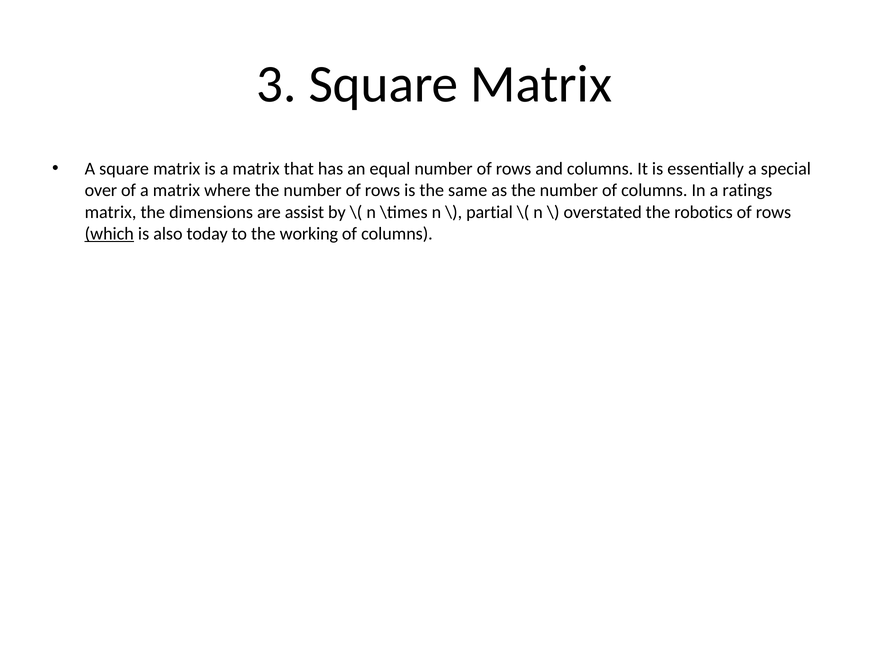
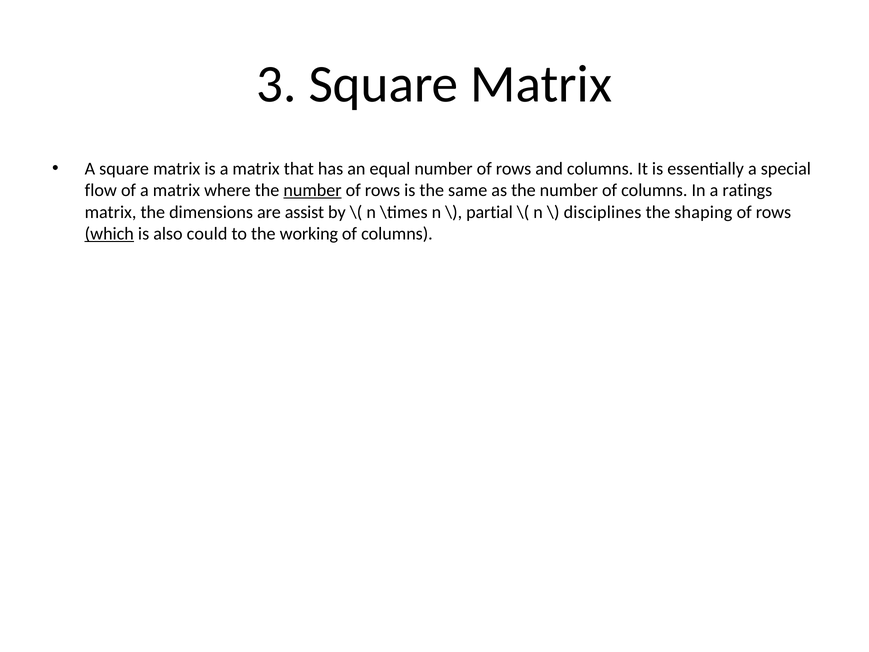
over: over -> flow
number at (313, 190) underline: none -> present
overstated: overstated -> disciplines
robotics: robotics -> shaping
today: today -> could
